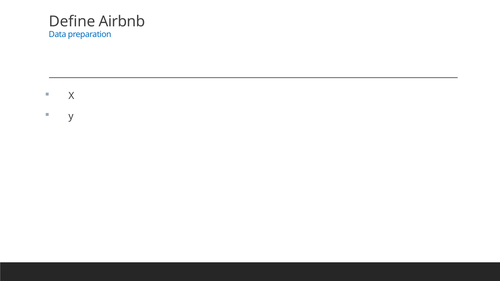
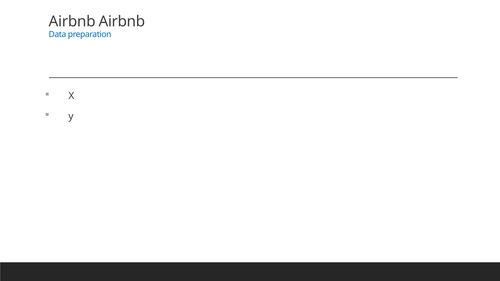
Define at (72, 22): Define -> Airbnb
